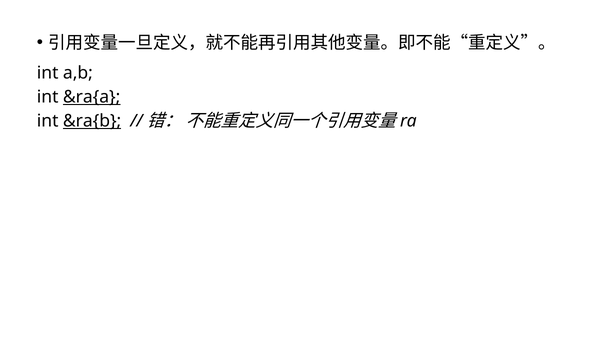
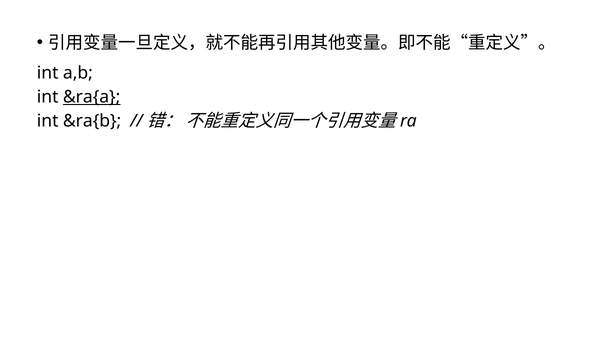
&ra{b underline: present -> none
